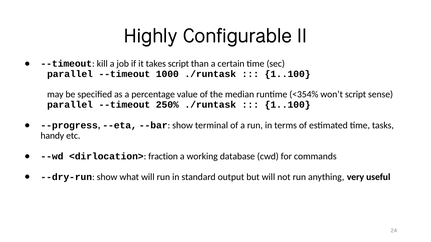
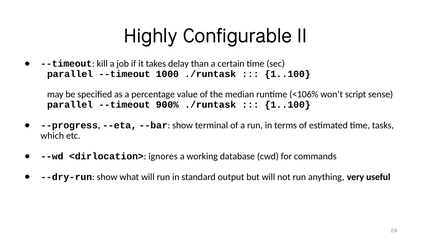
takes script: script -> delay
<354%: <354% -> <106%
250%: 250% -> 900%
handy: handy -> which
fraction: fraction -> ignores
